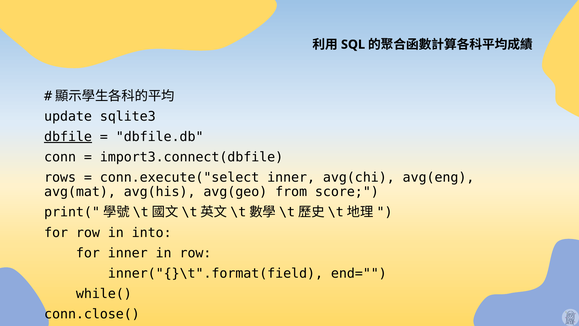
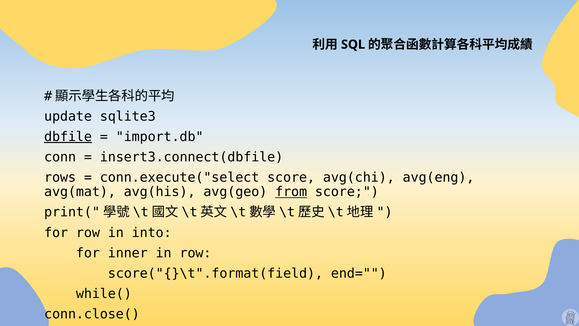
dbfile.db: dbfile.db -> import.db
import3.connect(dbfile: import3.connect(dbfile -> insert3.connect(dbfile
conn.execute("select inner: inner -> score
from underline: none -> present
inner("{}\t".format(field: inner("{}\t".format(field -> score("{}\t".format(field
